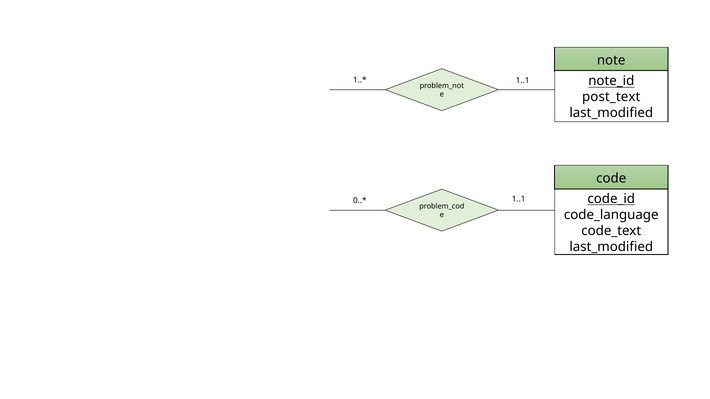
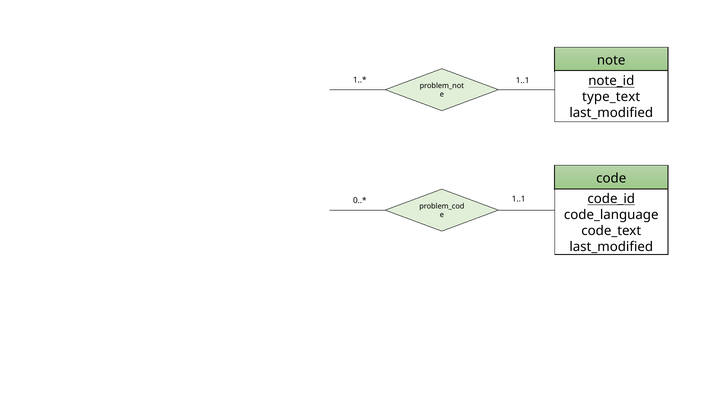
post_text: post_text -> type_text
